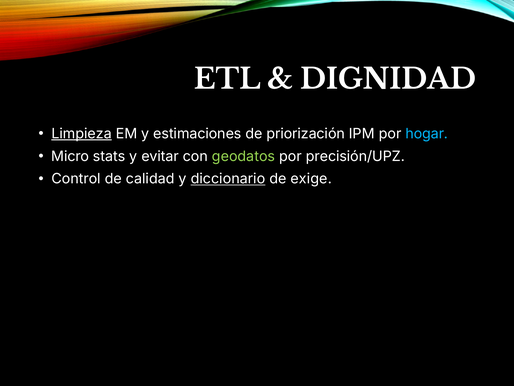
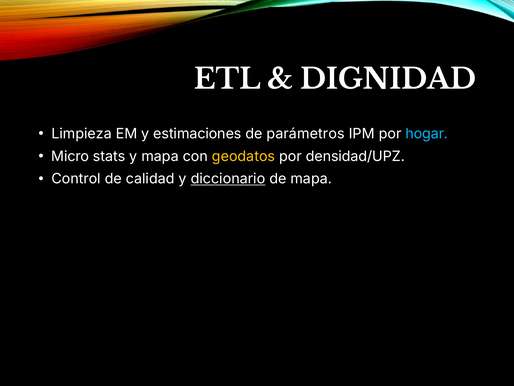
Limpieza underline: present -> none
priorización: priorización -> parámetros
y evitar: evitar -> mapa
geodatos colour: light green -> yellow
precisión/UPZ: precisión/UPZ -> densidad/UPZ
de exige: exige -> mapa
